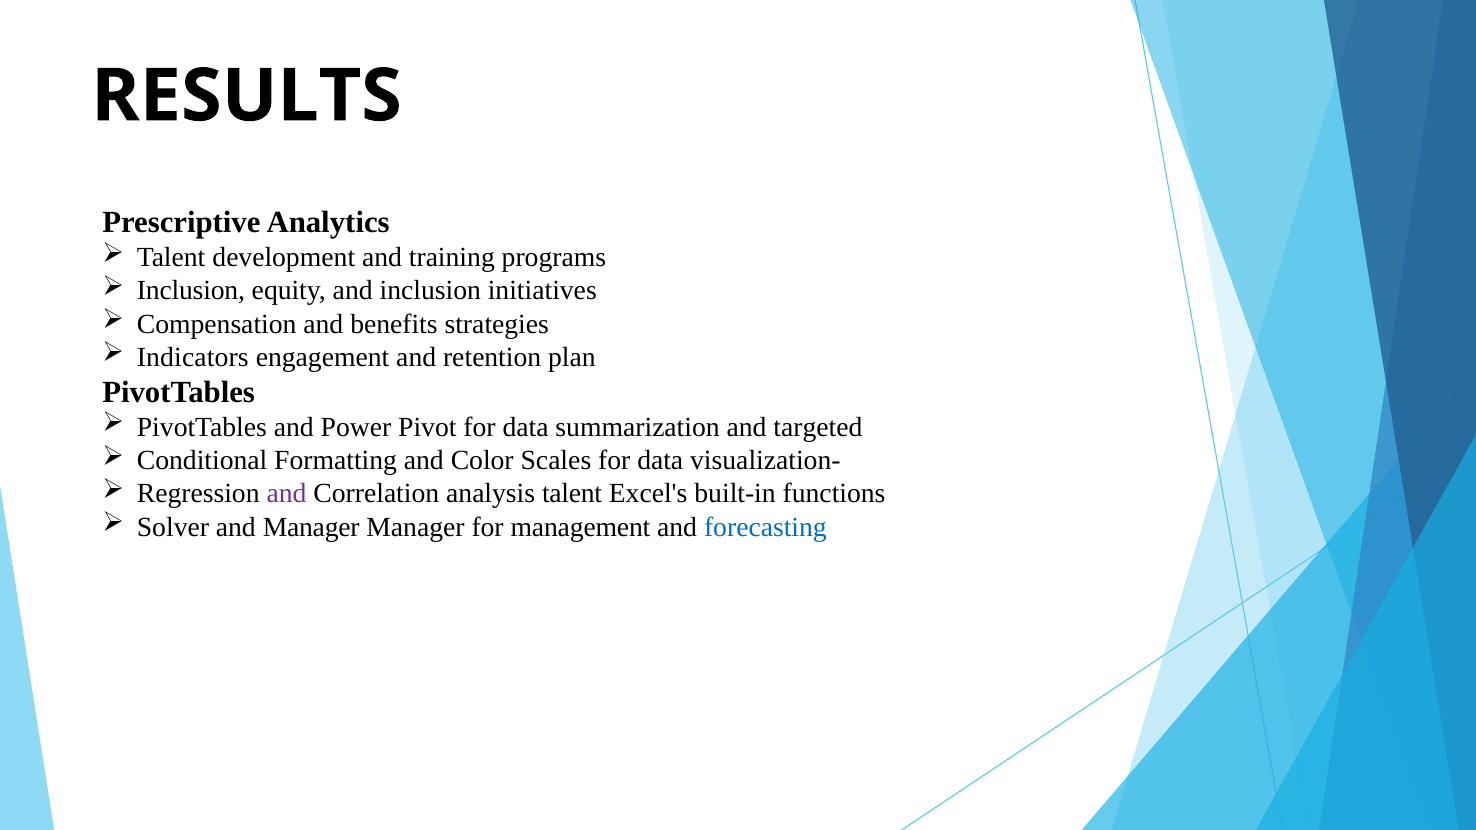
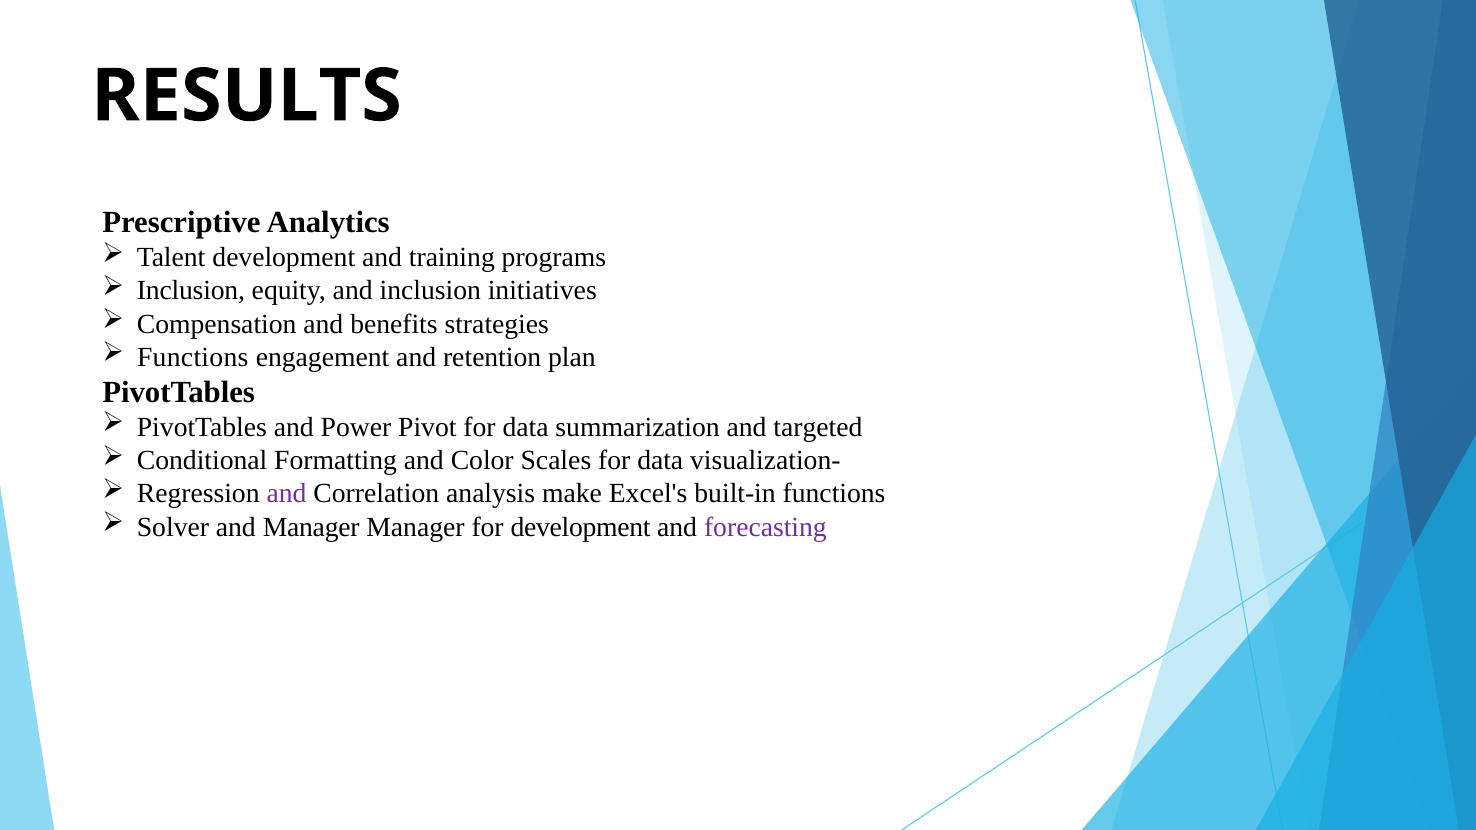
Indicators at (193, 357): Indicators -> Functions
analysis talent: talent -> make
for management: management -> development
forecasting colour: blue -> purple
